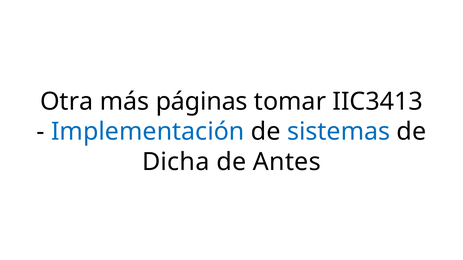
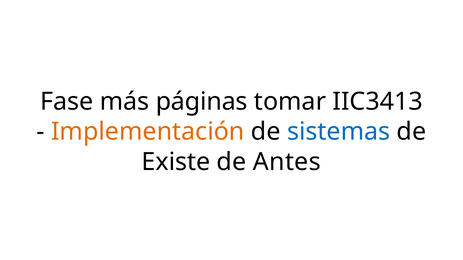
Otra: Otra -> Fase
Implementación colour: blue -> orange
Dicha: Dicha -> Existe
